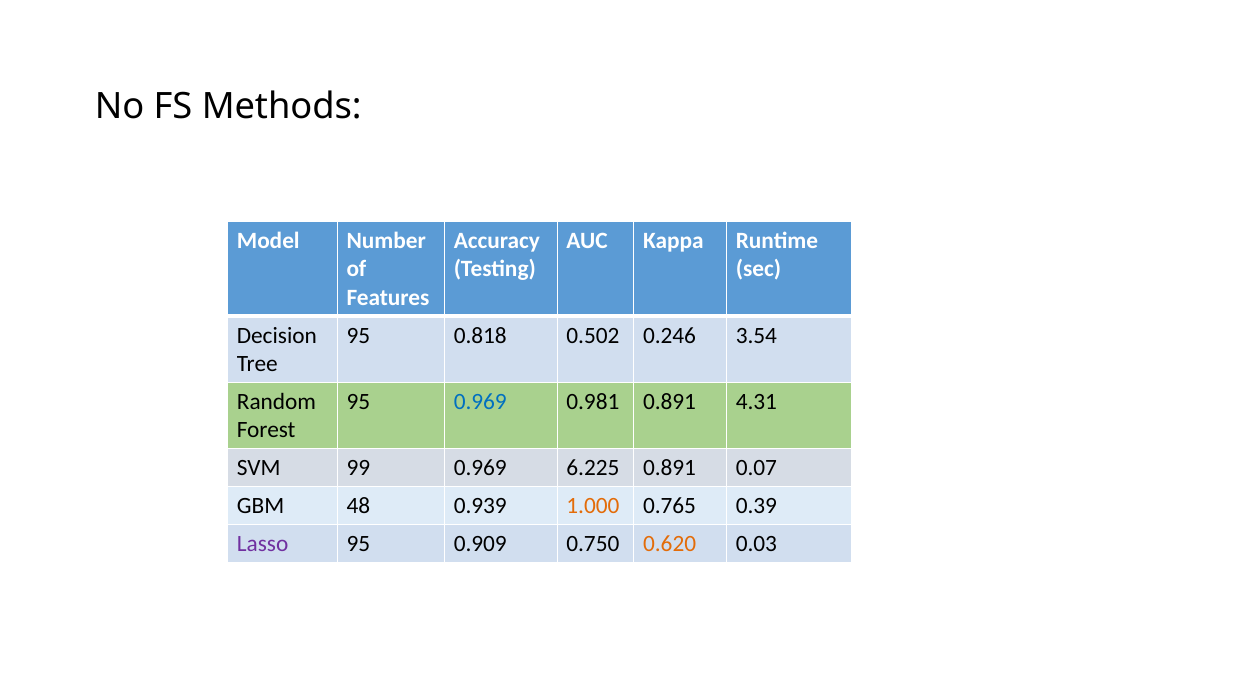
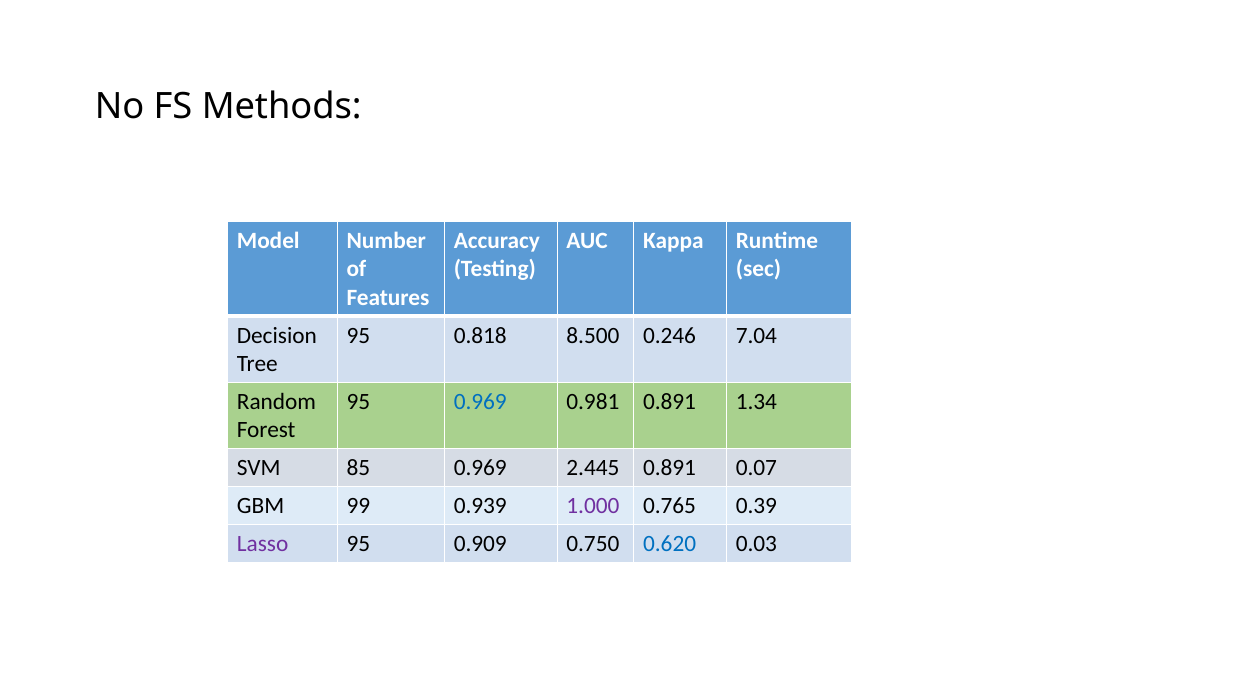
0.502: 0.502 -> 8.500
3.54: 3.54 -> 7.04
4.31: 4.31 -> 1.34
99: 99 -> 85
6.225: 6.225 -> 2.445
48: 48 -> 99
1.000 colour: orange -> purple
0.620 colour: orange -> blue
